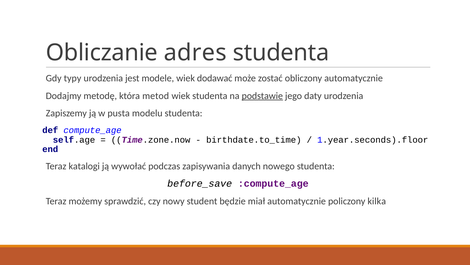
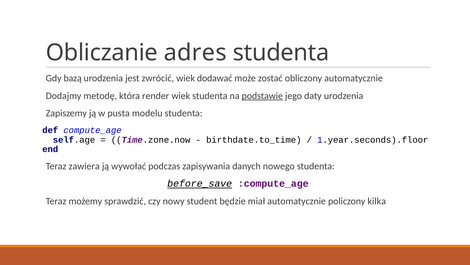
typy: typy -> bazą
modele: modele -> zwrócić
metod: metod -> render
katalogi: katalogi -> zawiera
before_save underline: none -> present
